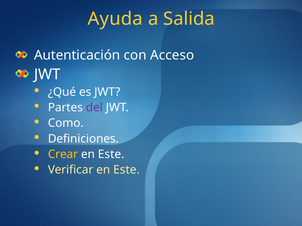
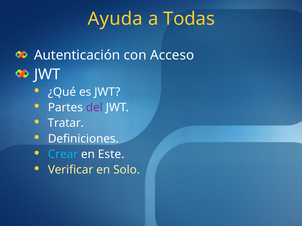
Salida: Salida -> Todas
Como: Como -> Tratar
Crear colour: yellow -> light blue
Verificar en Este: Este -> Solo
